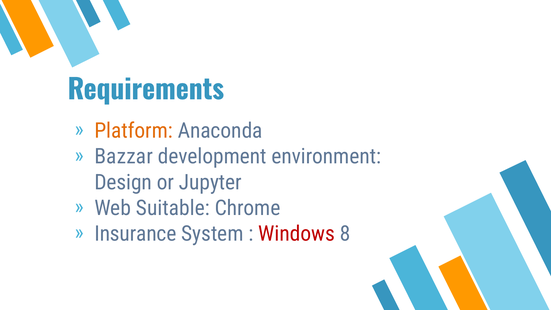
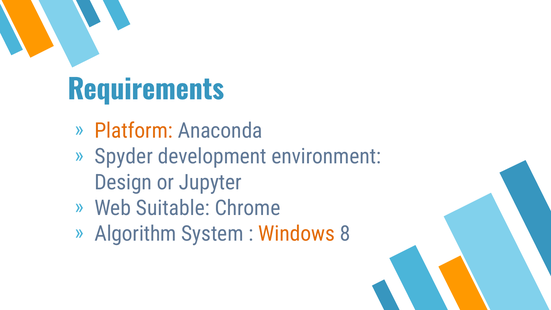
Bazzar: Bazzar -> Spyder
Insurance: Insurance -> Algorithm
Windows colour: red -> orange
